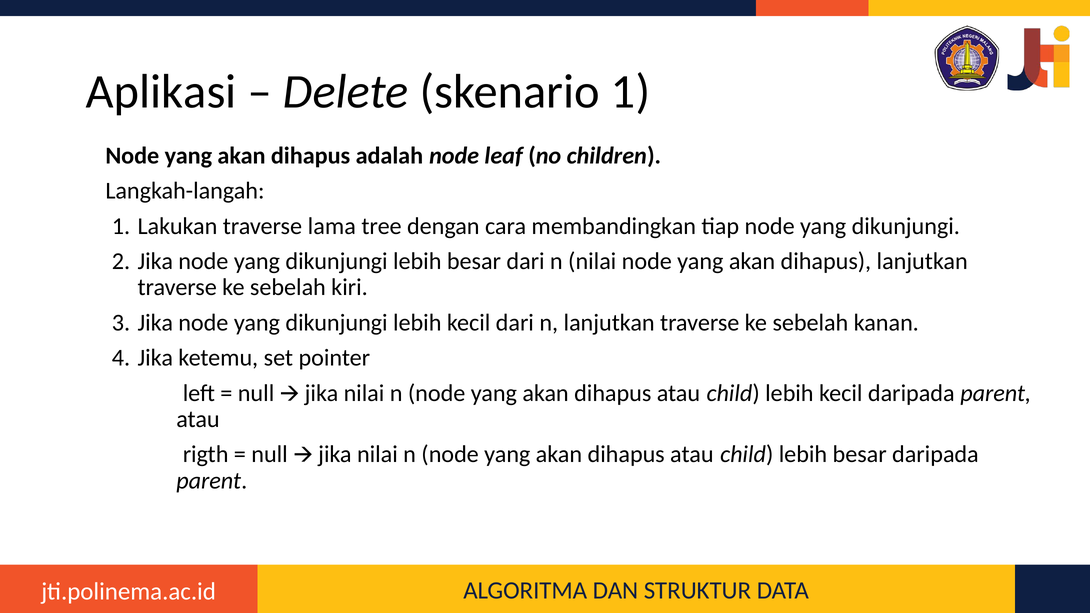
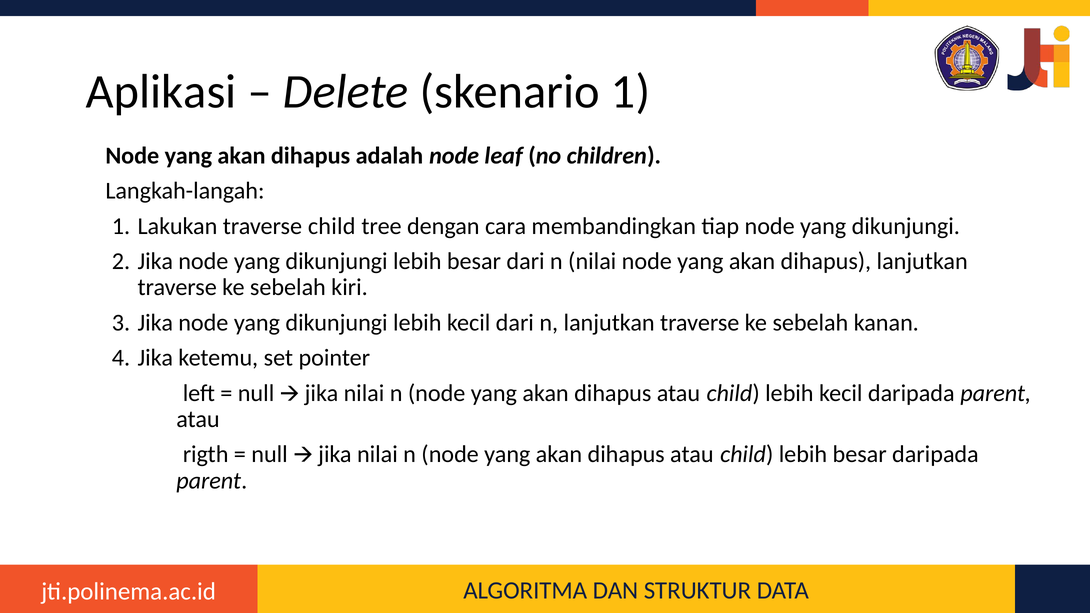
traverse lama: lama -> child
